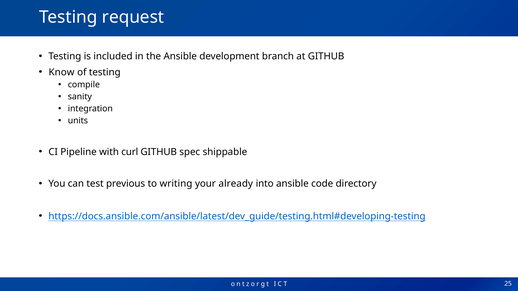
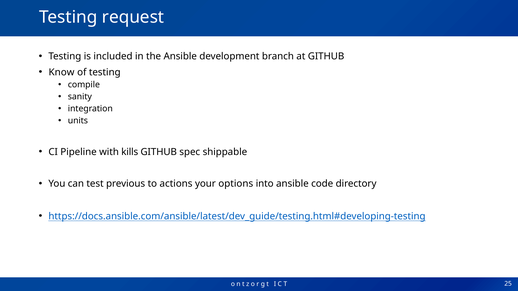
curl: curl -> kills
writing: writing -> actions
already: already -> options
